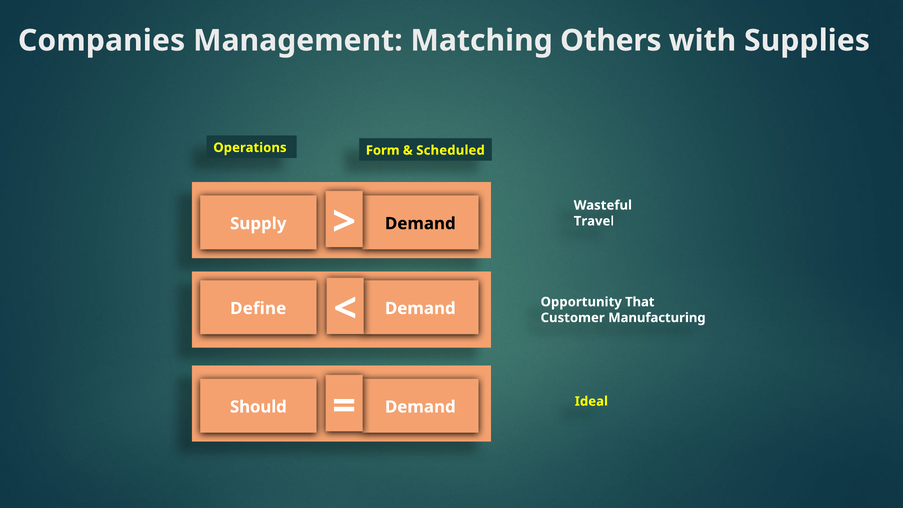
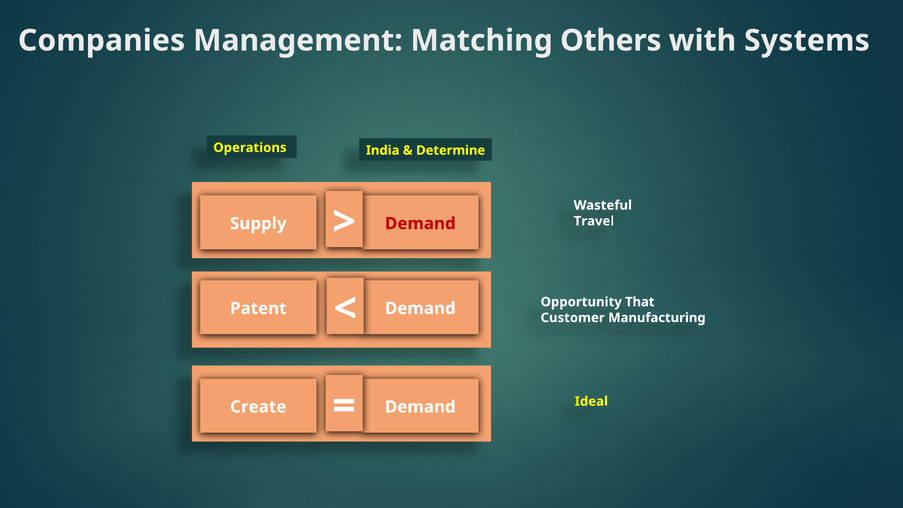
Supplies: Supplies -> Systems
Form: Form -> India
Scheduled: Scheduled -> Determine
Demand at (420, 224) colour: black -> red
Define: Define -> Patent
Should: Should -> Create
